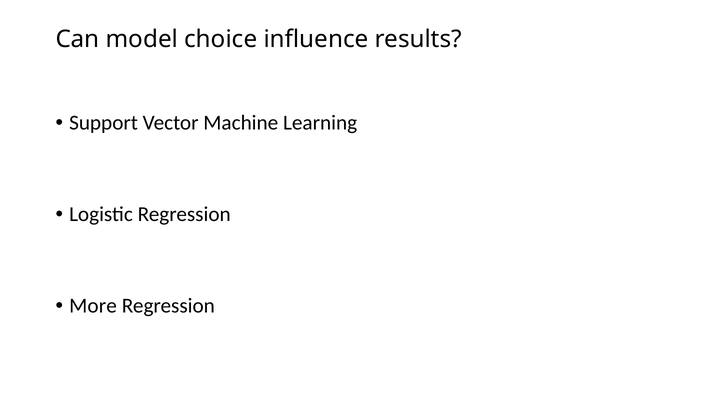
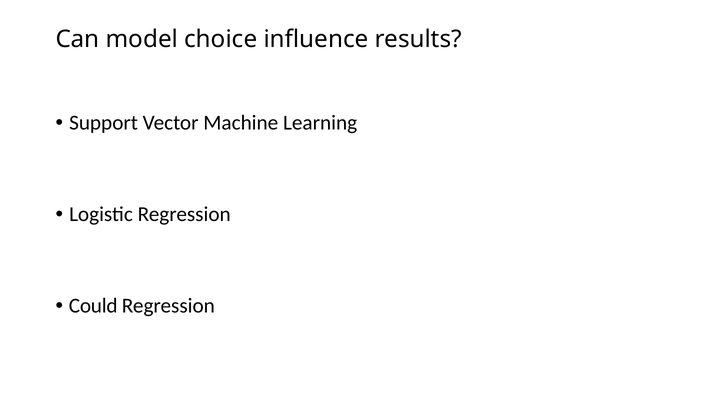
More: More -> Could
